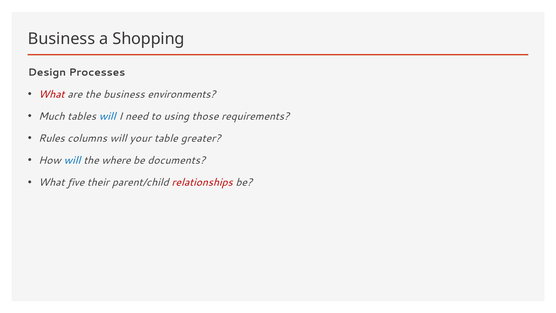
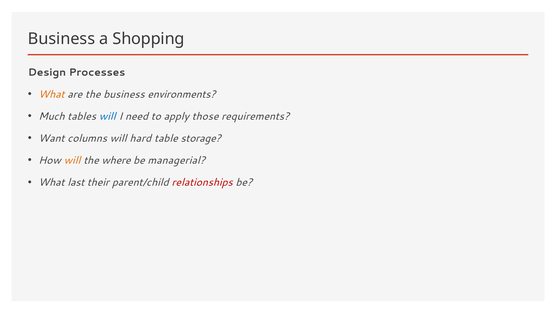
What at (51, 94) colour: red -> orange
using: using -> apply
Rules: Rules -> Want
your: your -> hard
greater: greater -> storage
will at (72, 160) colour: blue -> orange
documents: documents -> managerial
five: five -> last
